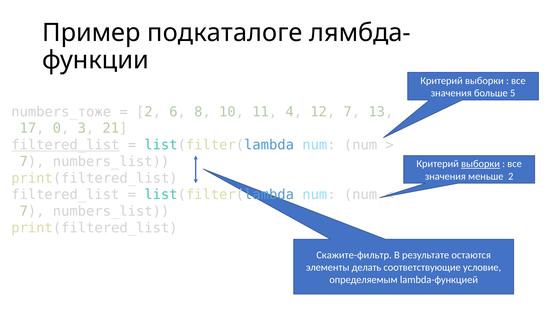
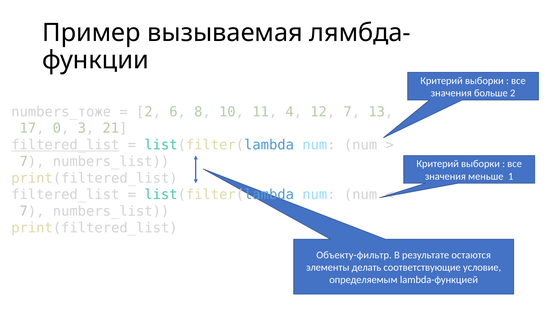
подкаталоге: подкаталоге -> вызываемая
больше 5: 5 -> 2
выборки at (481, 164) underline: present -> none
меньше 2: 2 -> 1
Скажите-фильтр: Скажите-фильтр -> Объекту-фильтр
